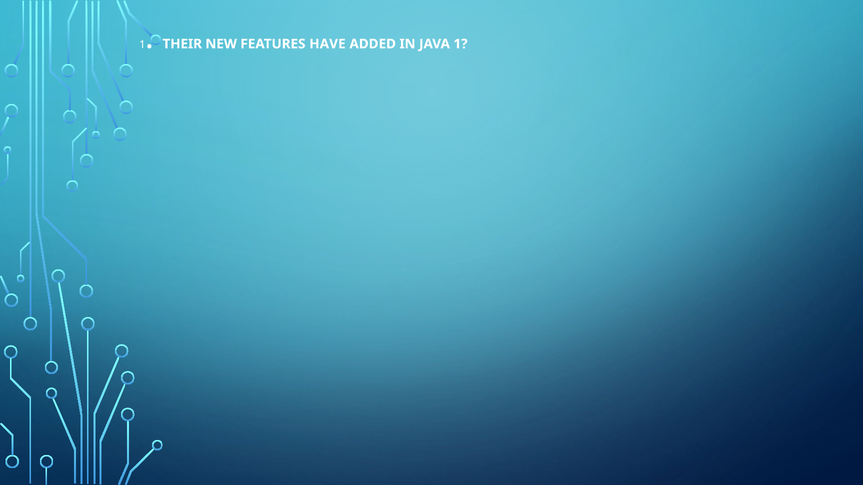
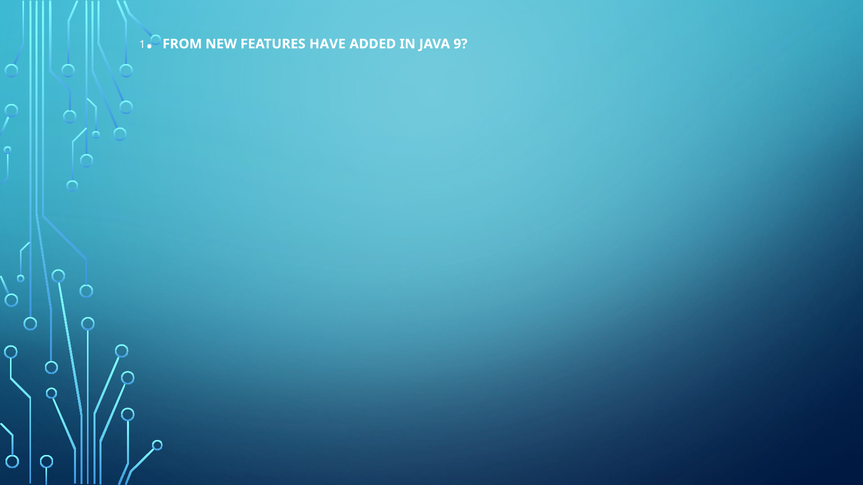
THEIR: THEIR -> FROM
JAVA 1: 1 -> 9
